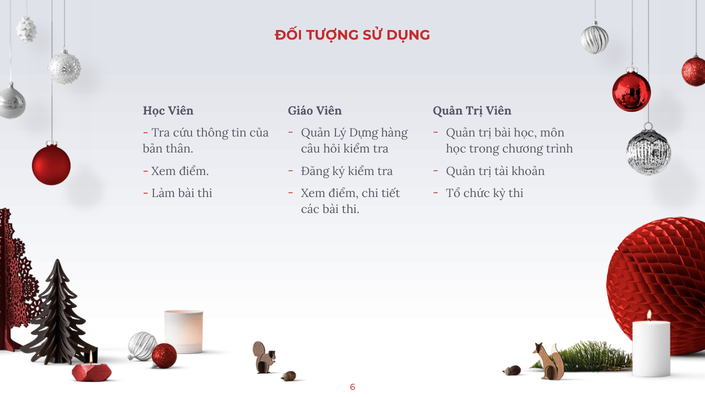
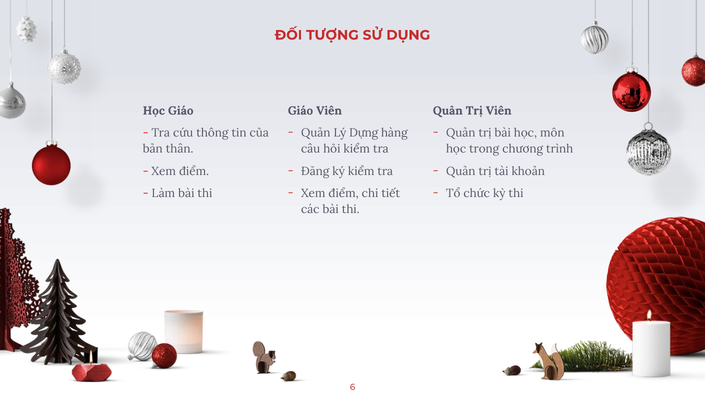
Học Viên: Viên -> Giáo
